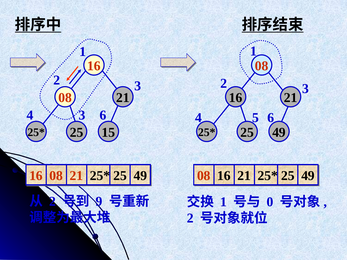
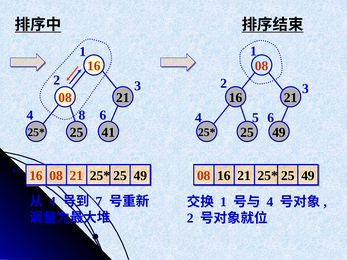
3 at (82, 115): 3 -> 8
15: 15 -> 41
2 at (53, 202): 2 -> 4
9: 9 -> 7
0 at (270, 202): 0 -> 4
